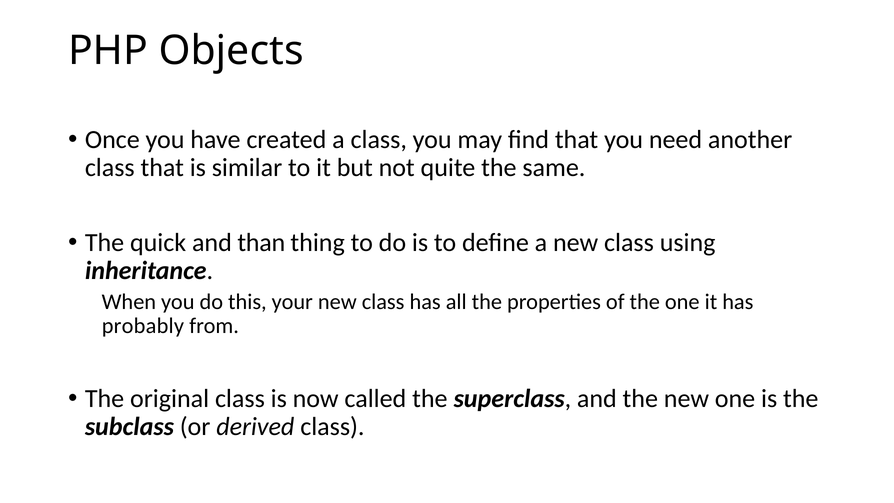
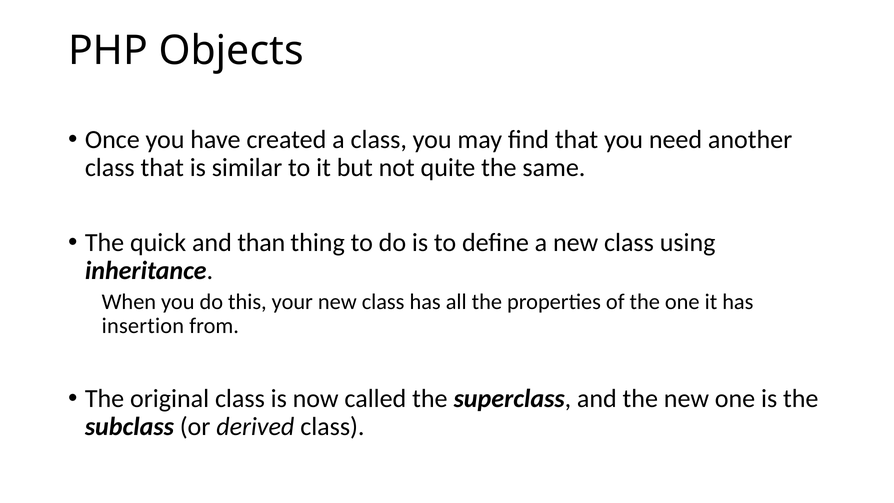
probably: probably -> insertion
